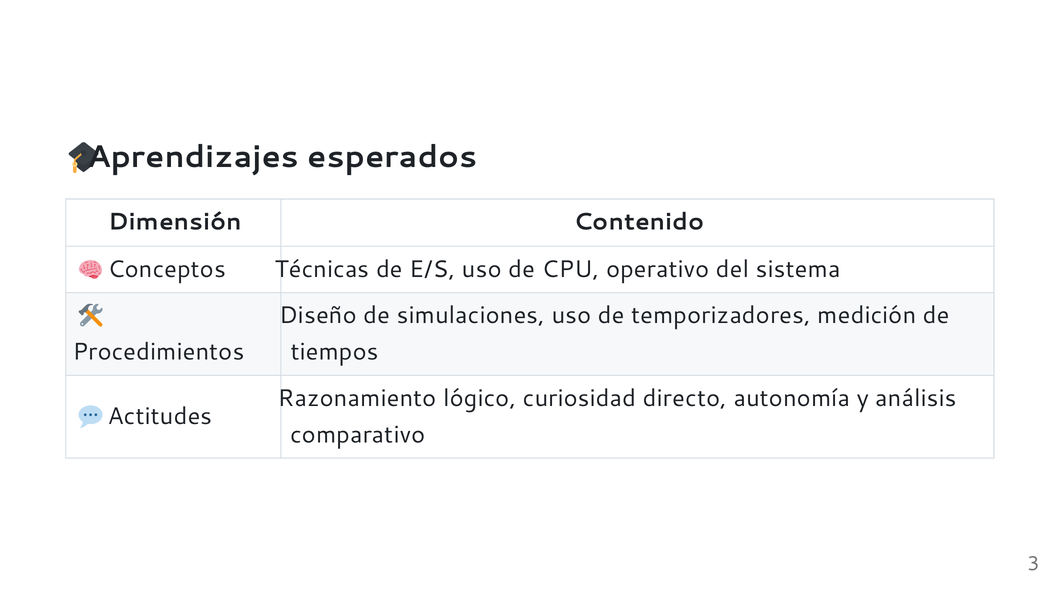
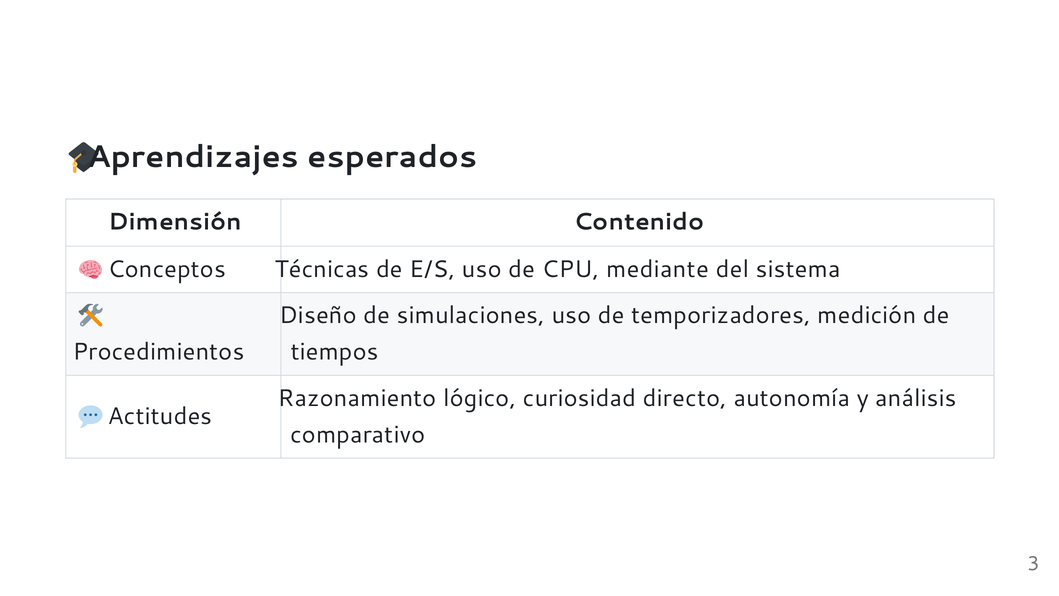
operativo: operativo -> mediante
